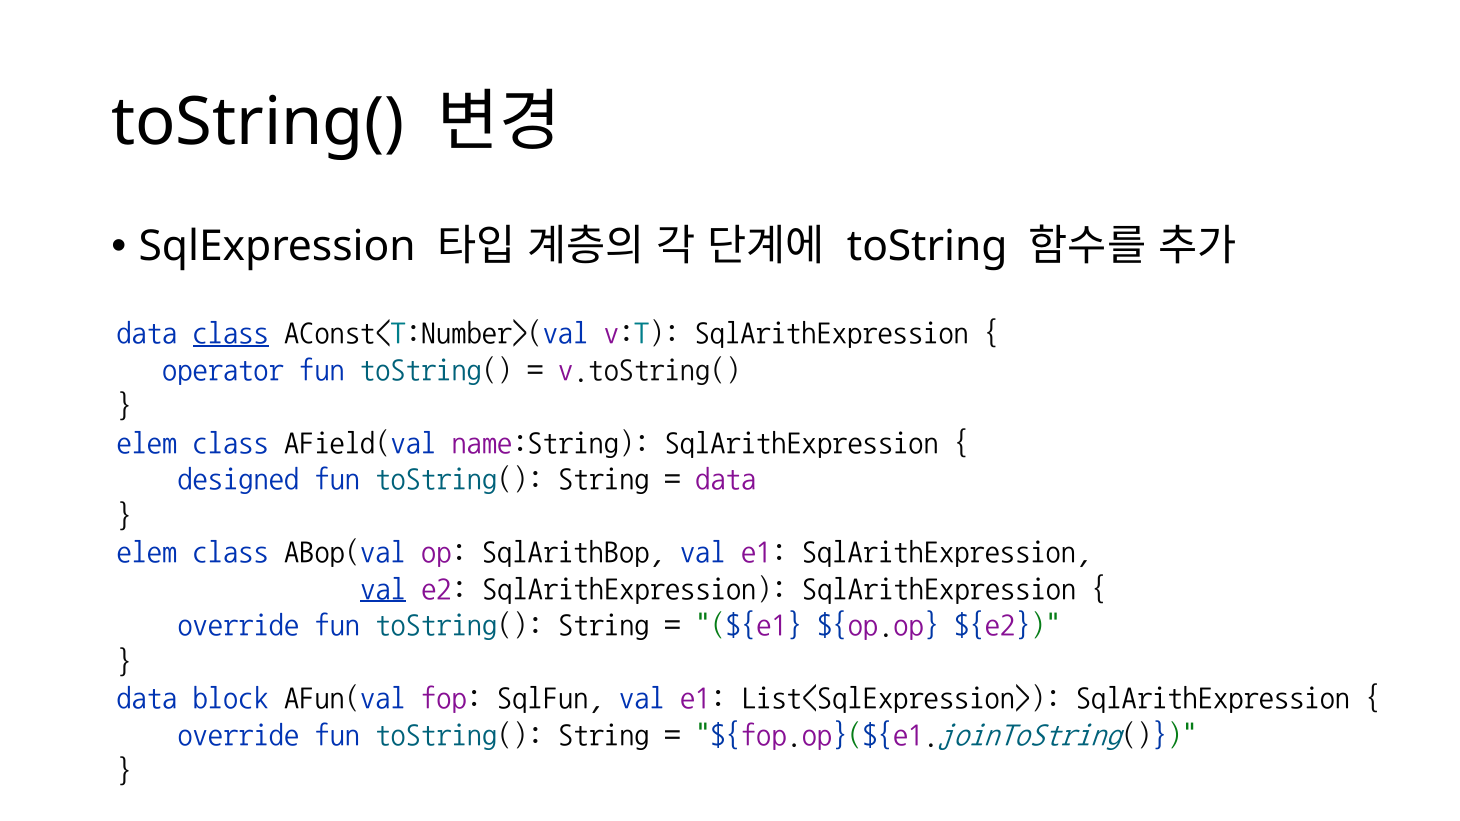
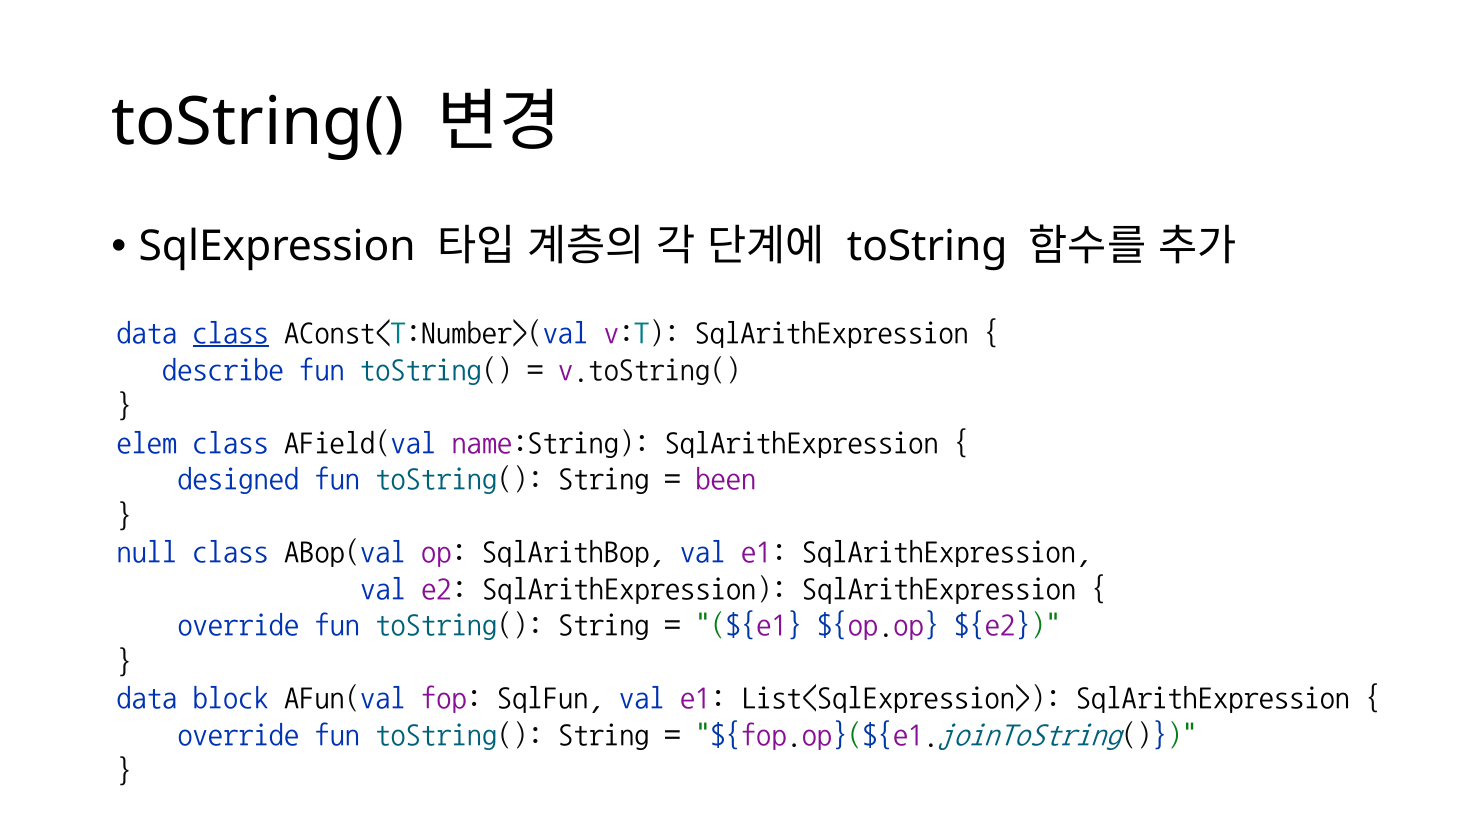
operator: operator -> describe
data at (726, 479): data -> been
elem at (147, 552): elem -> null
val at (383, 588) underline: present -> none
